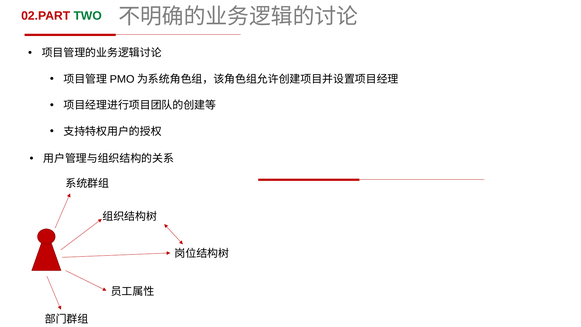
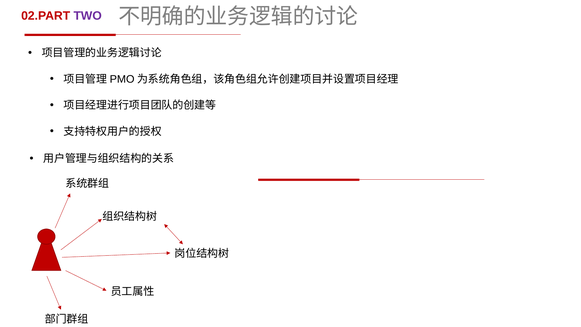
TWO colour: green -> purple
